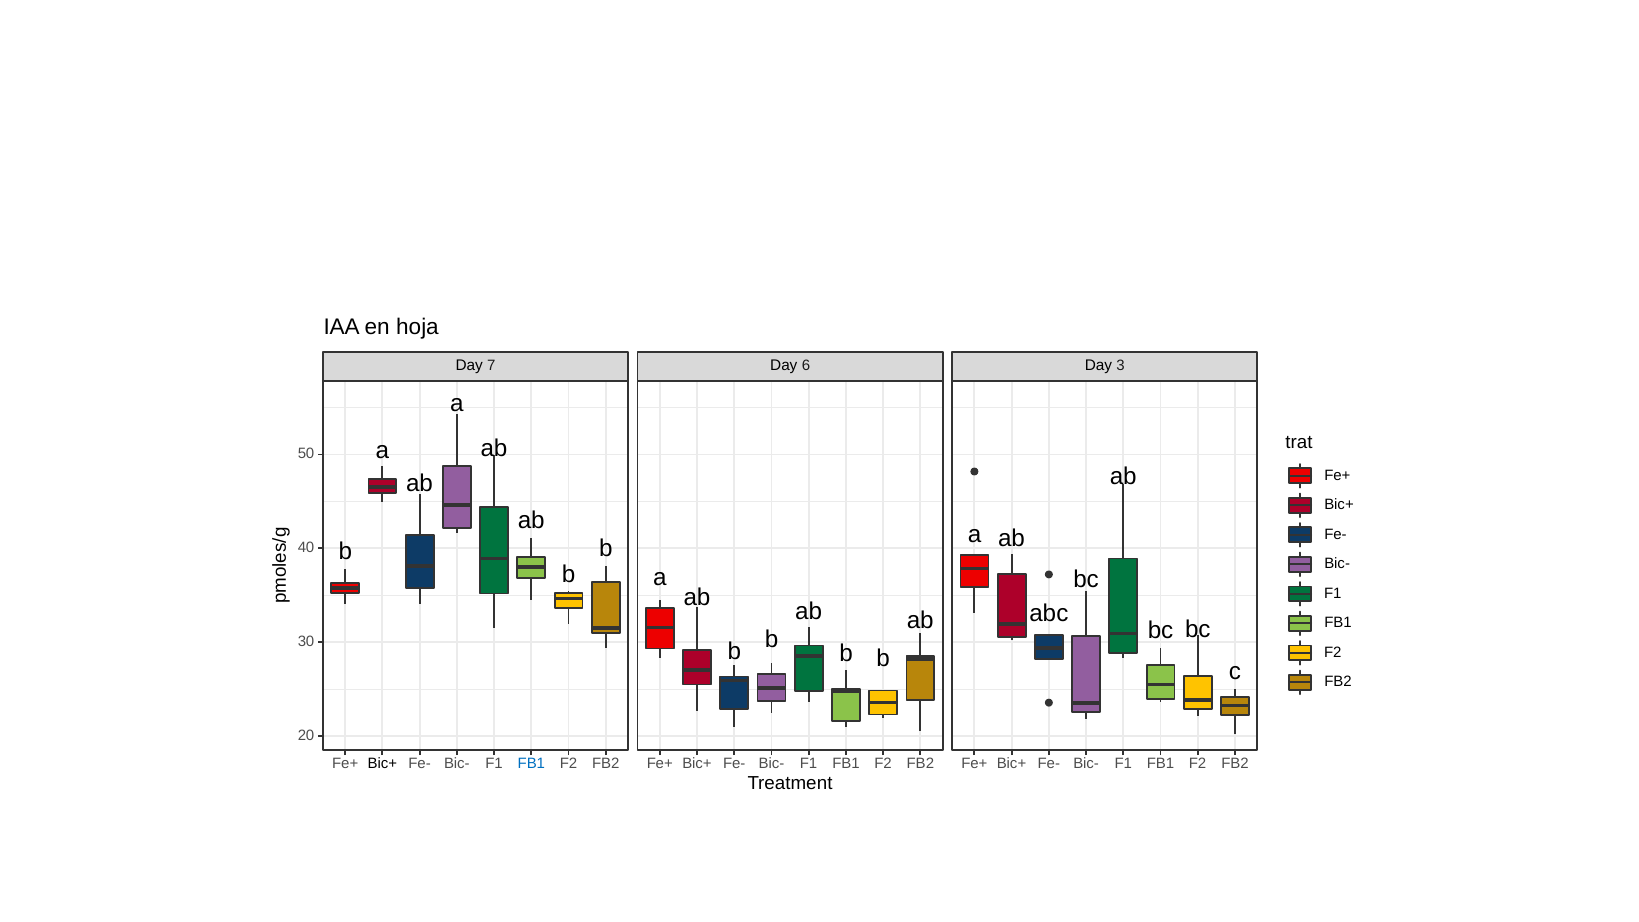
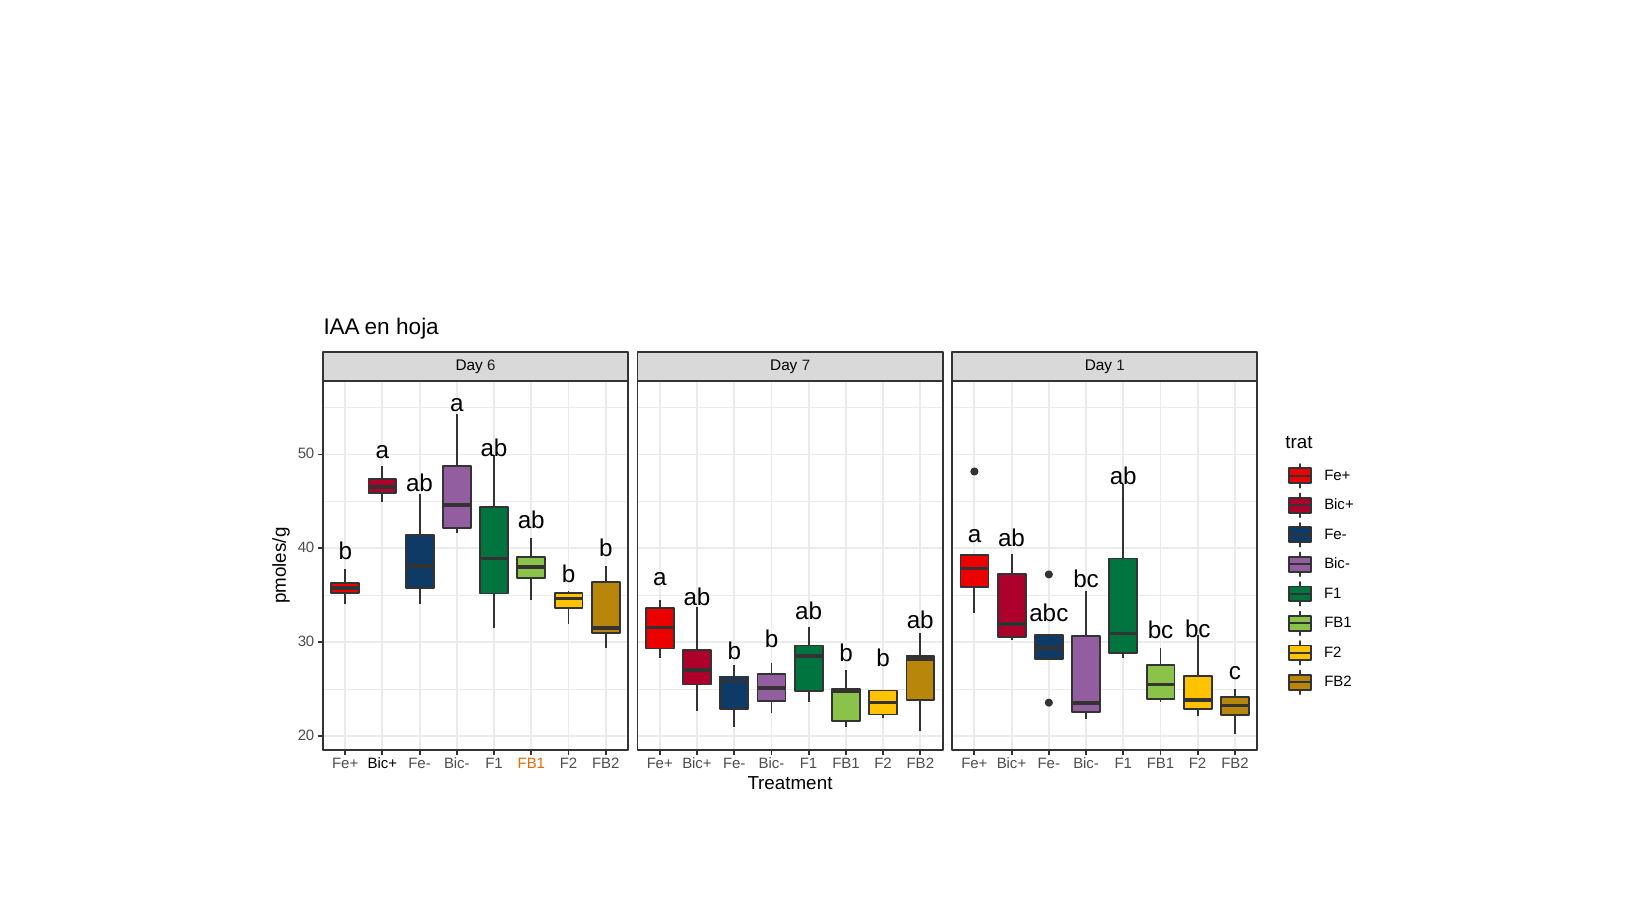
7: 7 -> 6
6: 6 -> 7
3: 3 -> 1
FB1 at (531, 764) colour: blue -> orange
